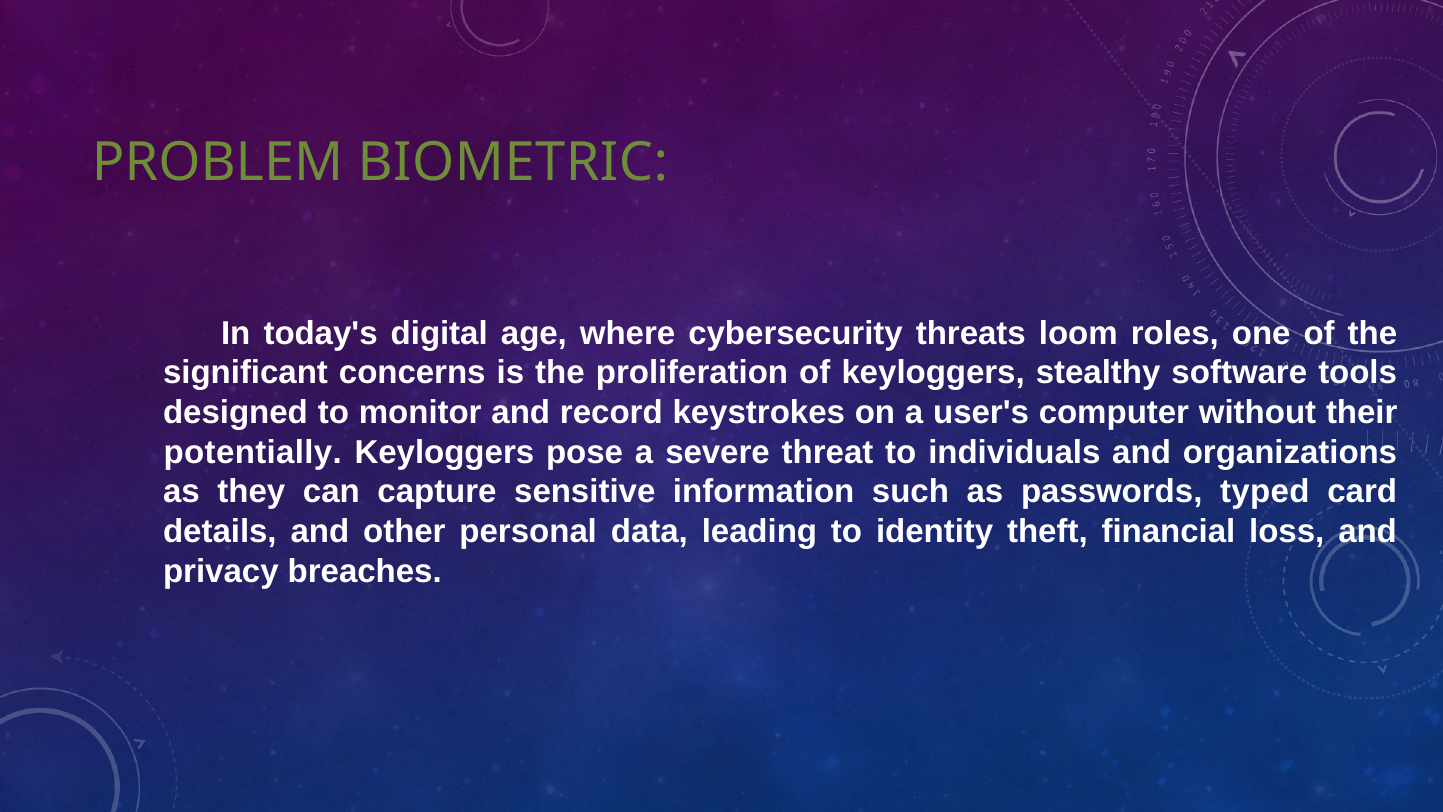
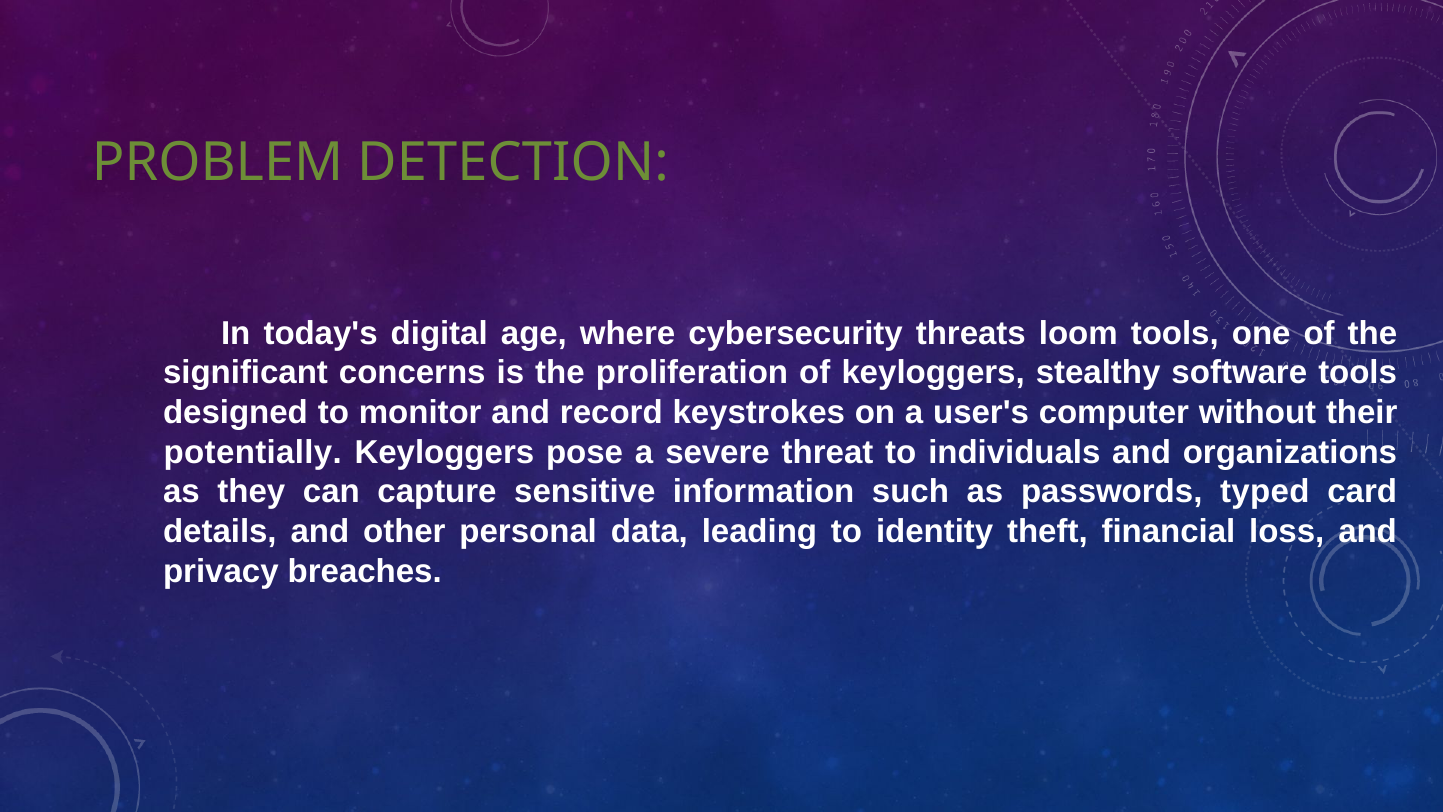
BIOMETRIC: BIOMETRIC -> DETECTION
loom roles: roles -> tools
